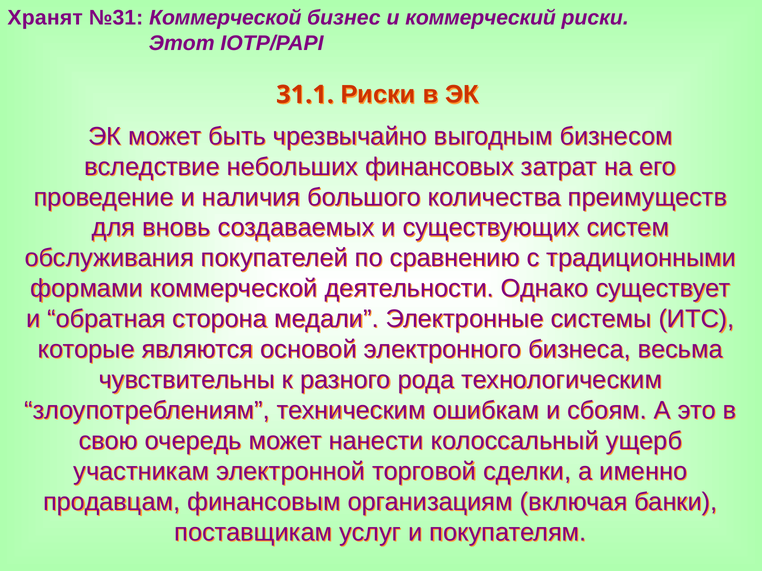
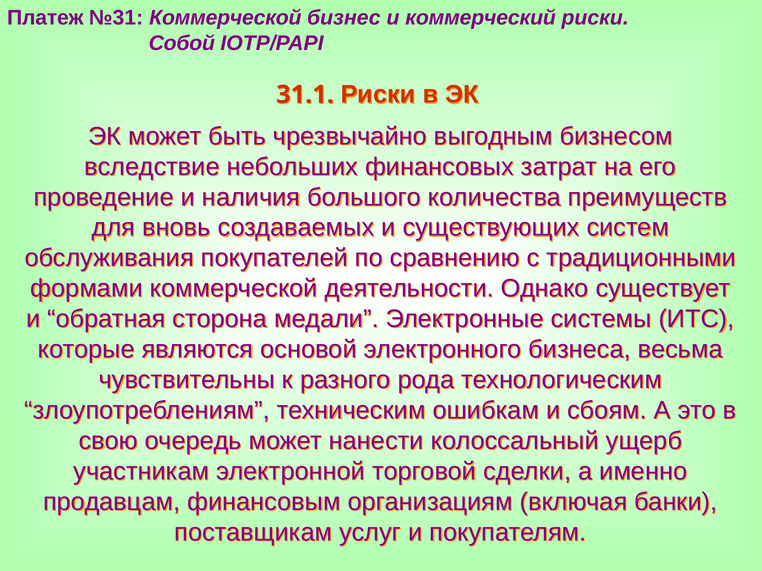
Хранят: Хранят -> Платеж
Этот: Этот -> Собой
